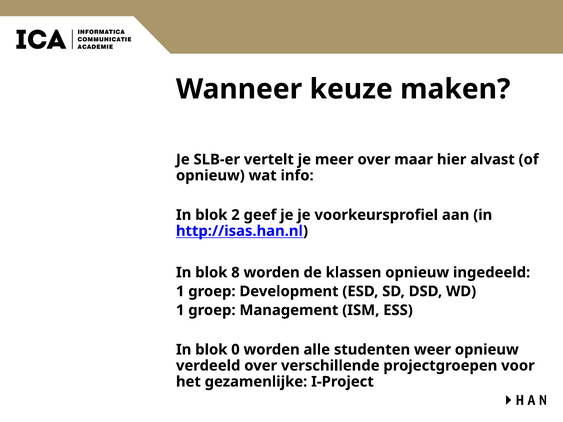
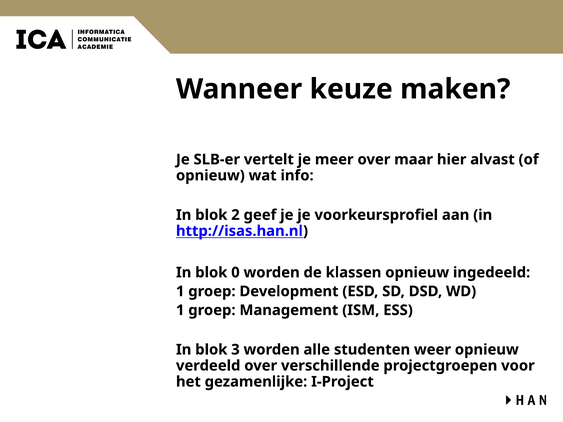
8: 8 -> 0
0: 0 -> 3
